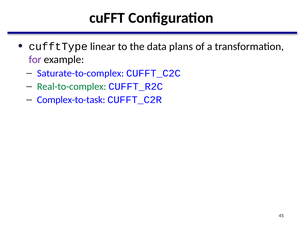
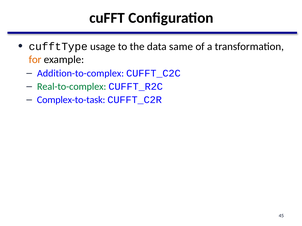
linear: linear -> usage
plans: plans -> same
for colour: purple -> orange
Saturate-to-complex: Saturate-to-complex -> Addition-to-complex
